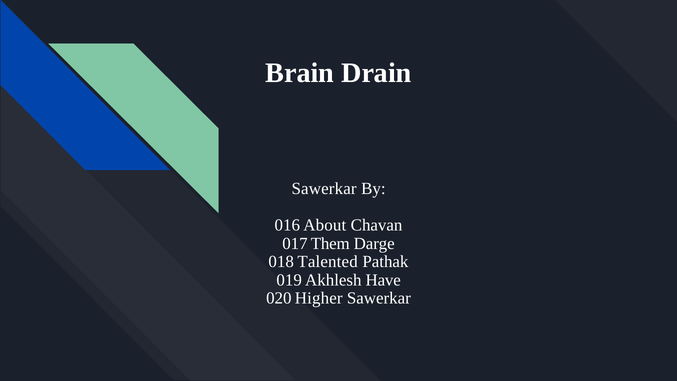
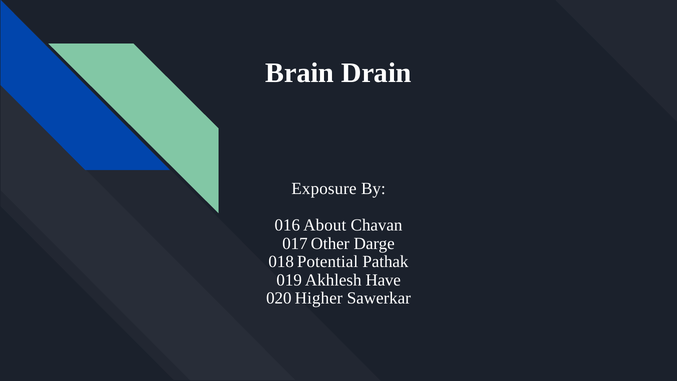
Sawerkar at (324, 189): Sawerkar -> Exposure
Them: Them -> Other
Talented: Talented -> Potential
